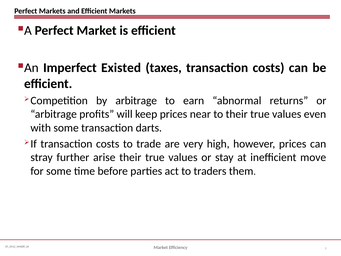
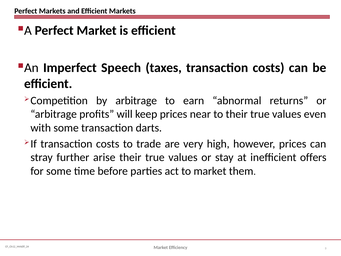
Existed: Existed -> Speech
move: move -> offers
to traders: traders -> market
